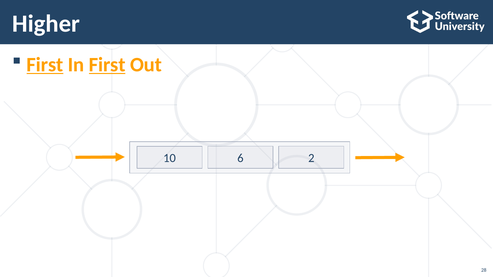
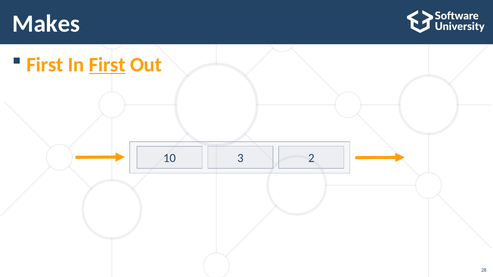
Higher: Higher -> Makes
First at (45, 65) underline: present -> none
6: 6 -> 3
